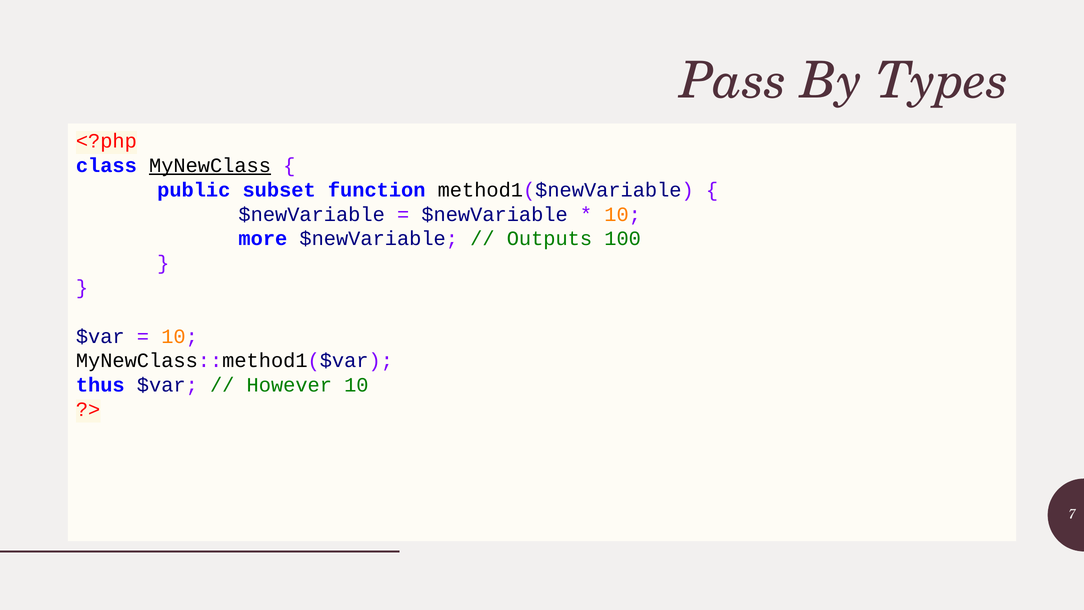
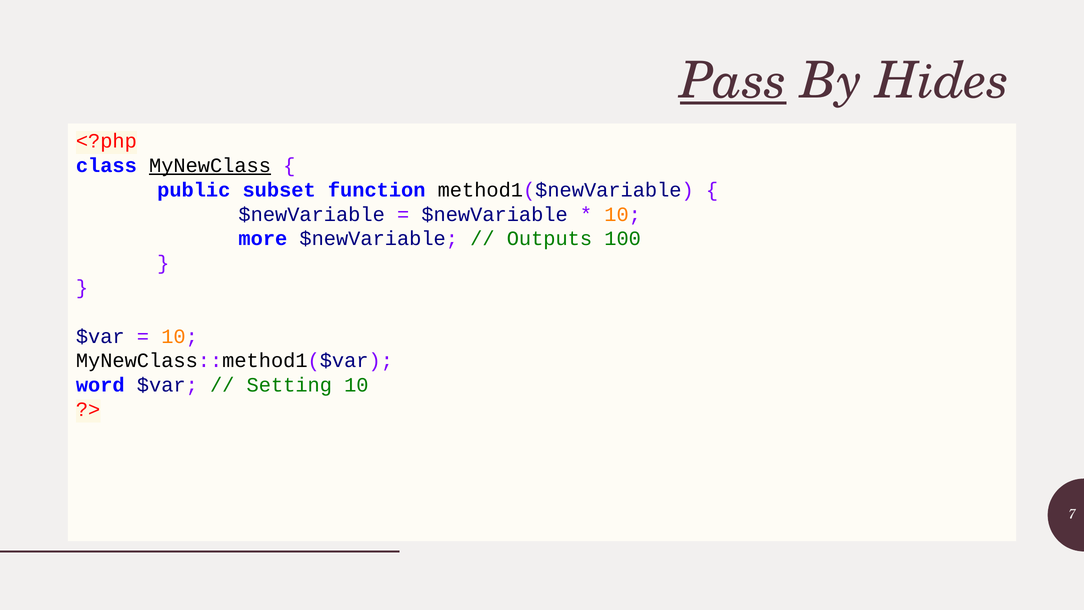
Pass underline: none -> present
Types: Types -> Hides
thus: thus -> word
However: However -> Setting
